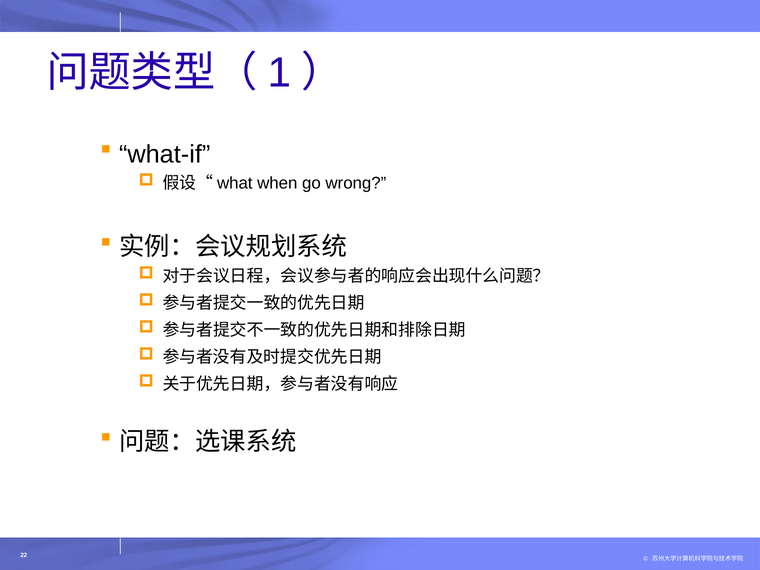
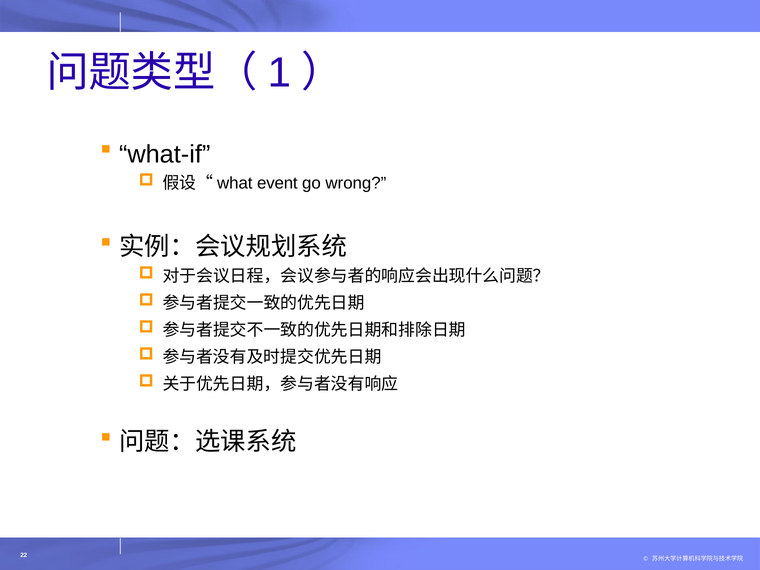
when: when -> event
